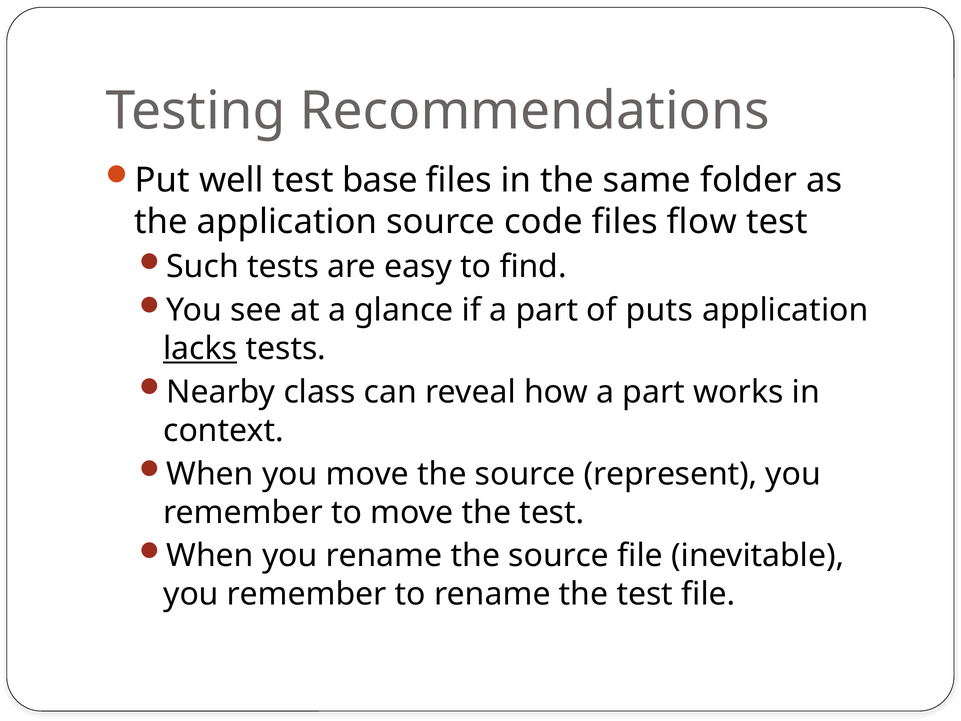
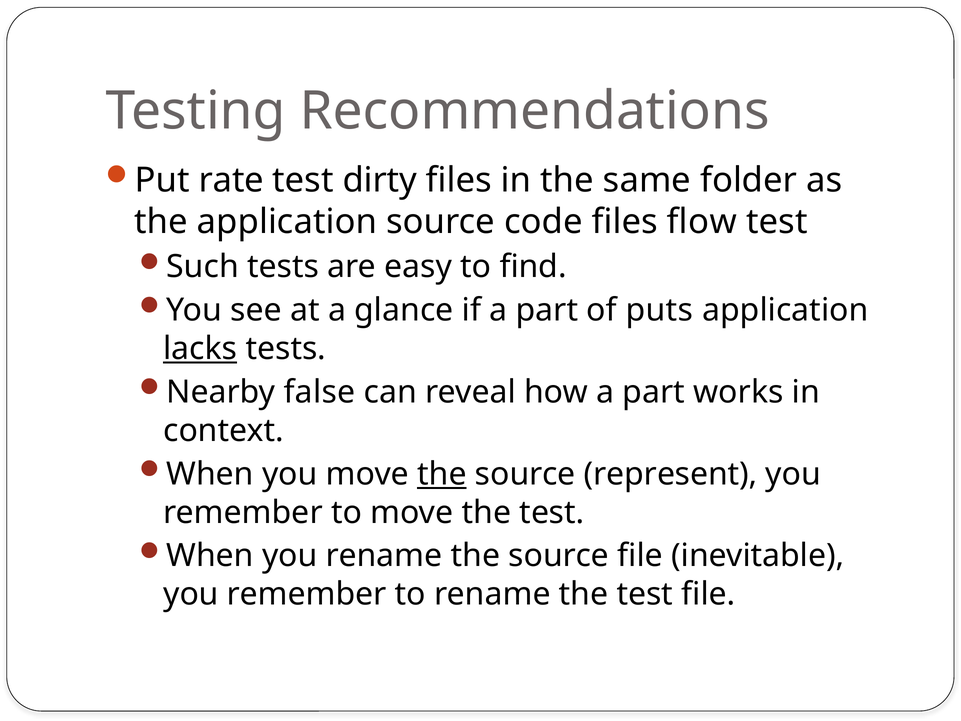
well: well -> rate
base: base -> dirty
class: class -> false
the at (442, 474) underline: none -> present
